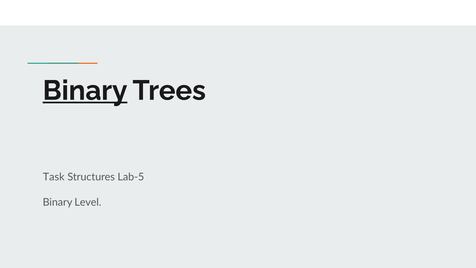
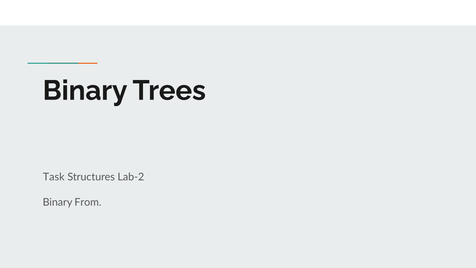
Binary at (85, 91) underline: present -> none
Lab-5: Lab-5 -> Lab-2
Level: Level -> From
